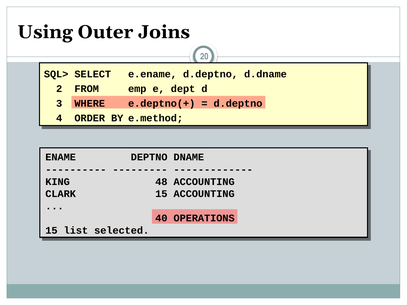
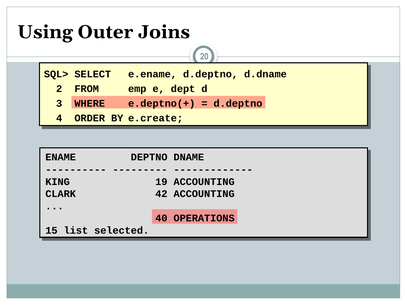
e.method: e.method -> e.create
48: 48 -> 19
CLARK 15: 15 -> 42
